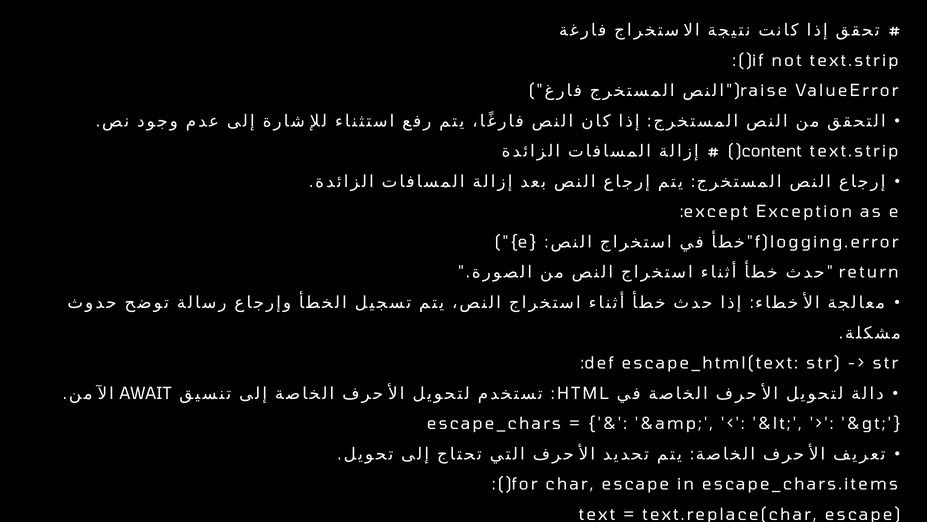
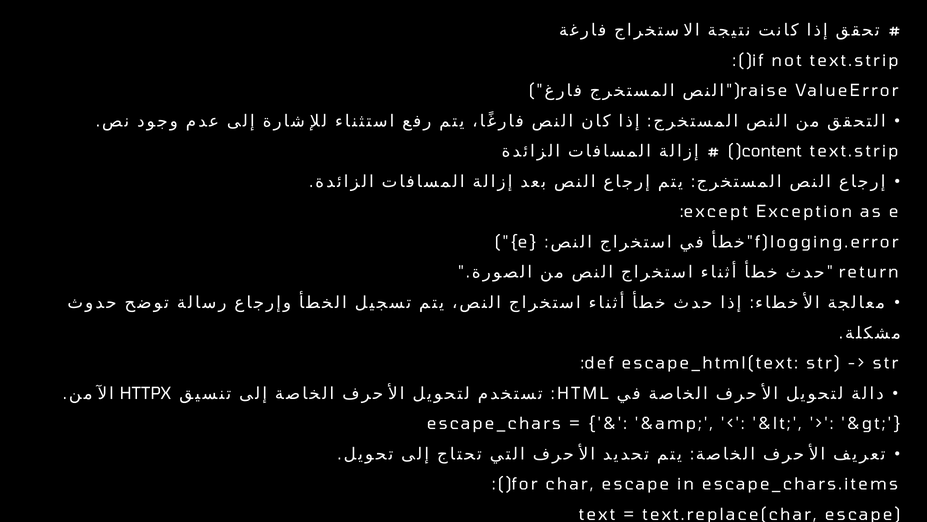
AWAIT: AWAIT -> HTTPX
